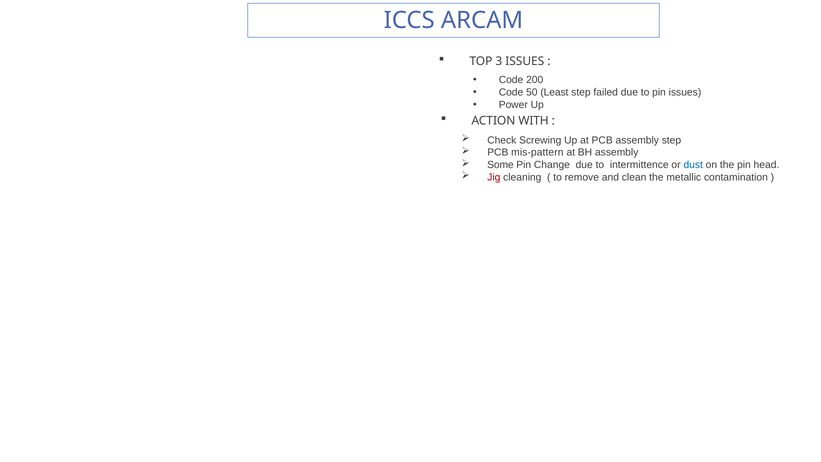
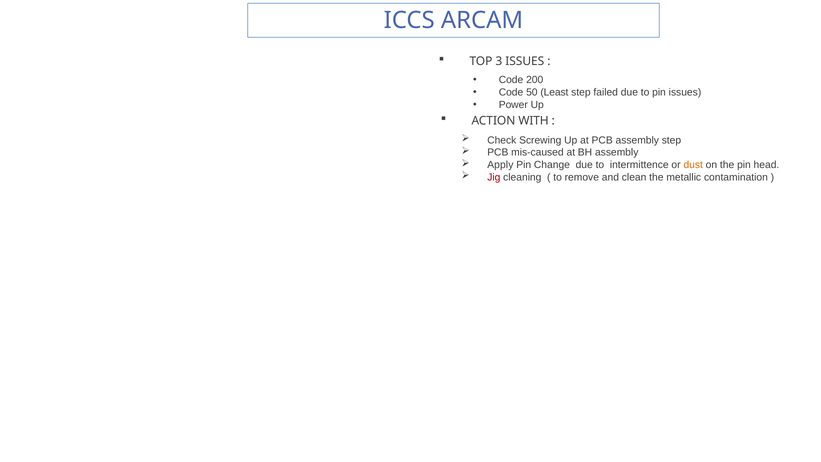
mis-pattern: mis-pattern -> mis-caused
Some: Some -> Apply
dust colour: blue -> orange
